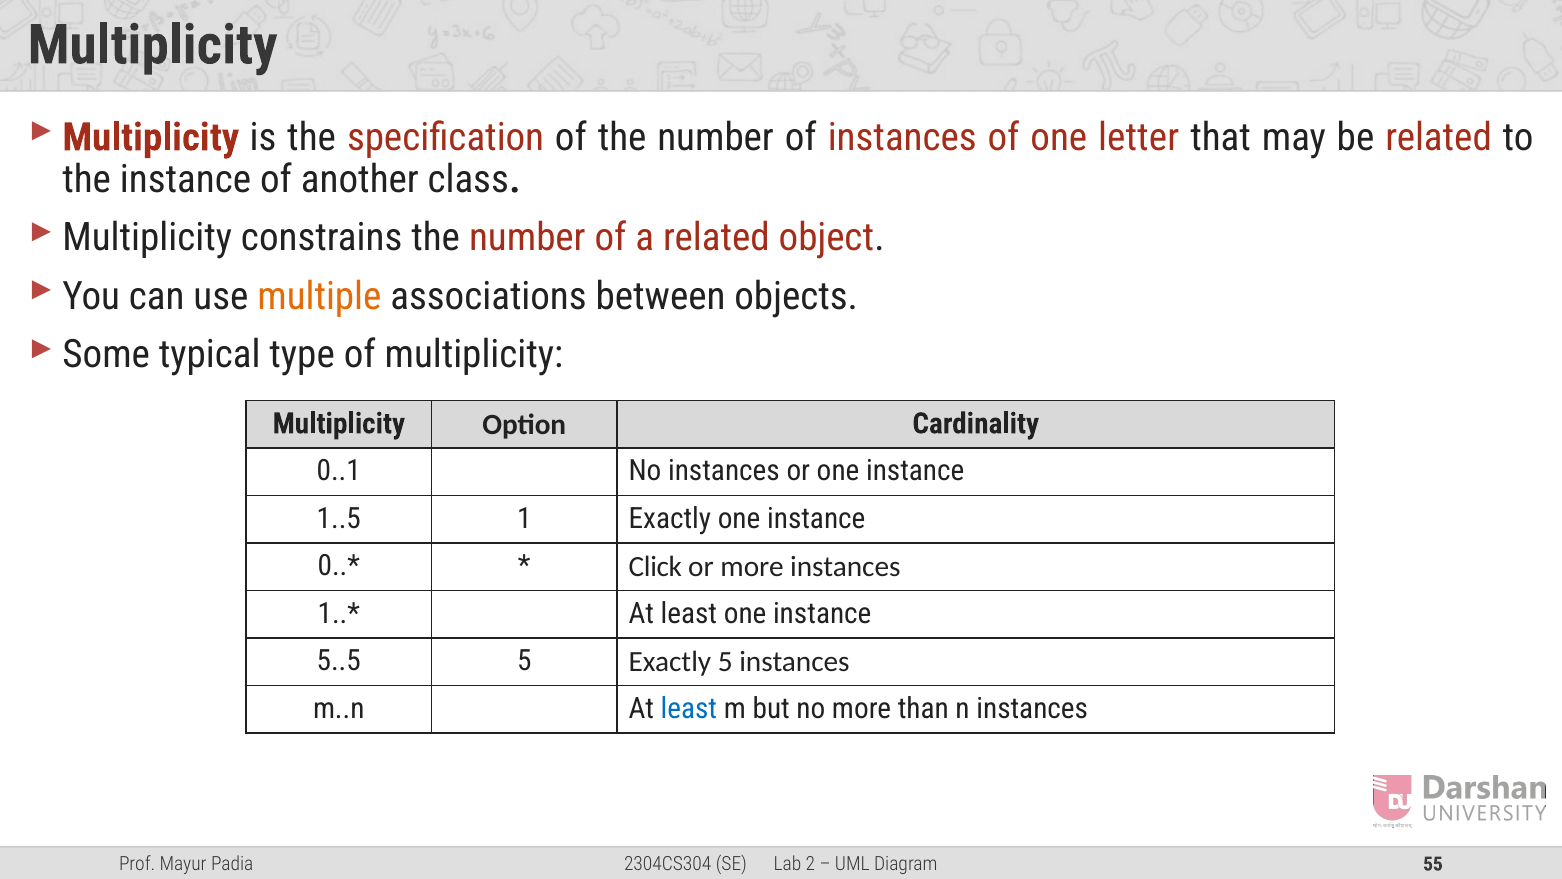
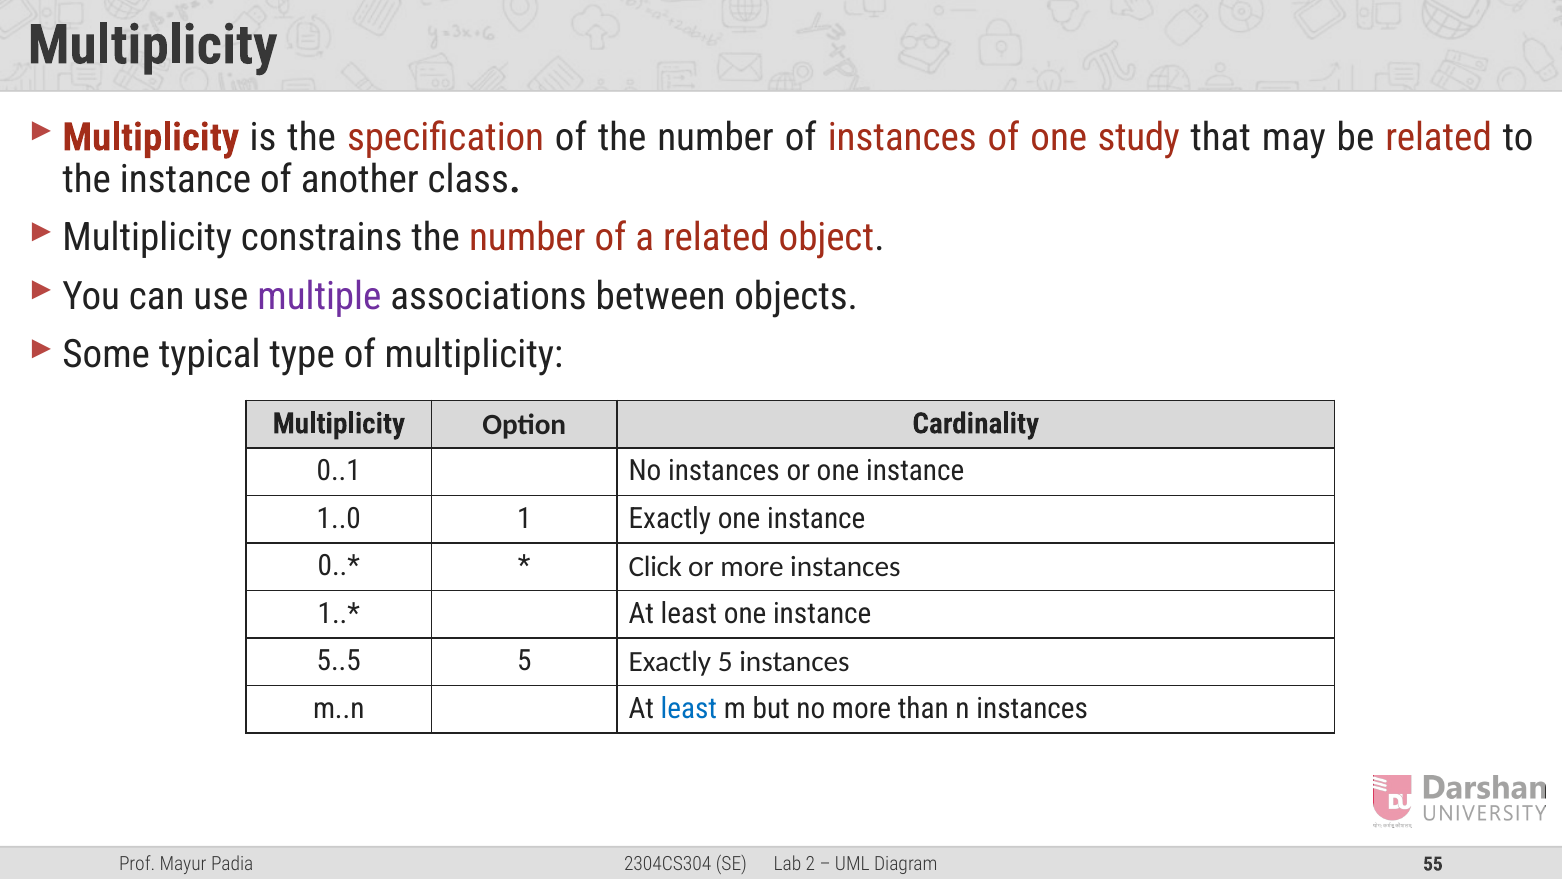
letter: letter -> study
multiple colour: orange -> purple
1..5: 1..5 -> 1..0
